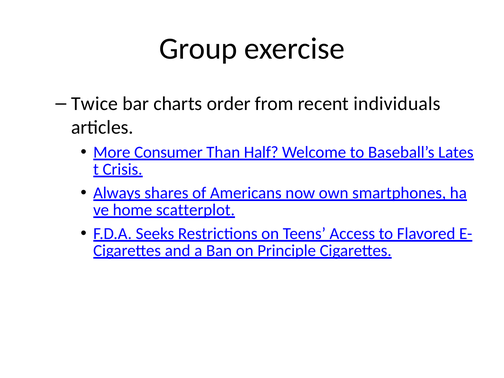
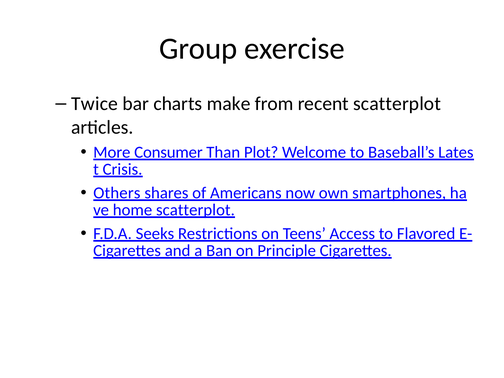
order: order -> make
recent individuals: individuals -> scatterplot
Half: Half -> Plot
Always: Always -> Others
